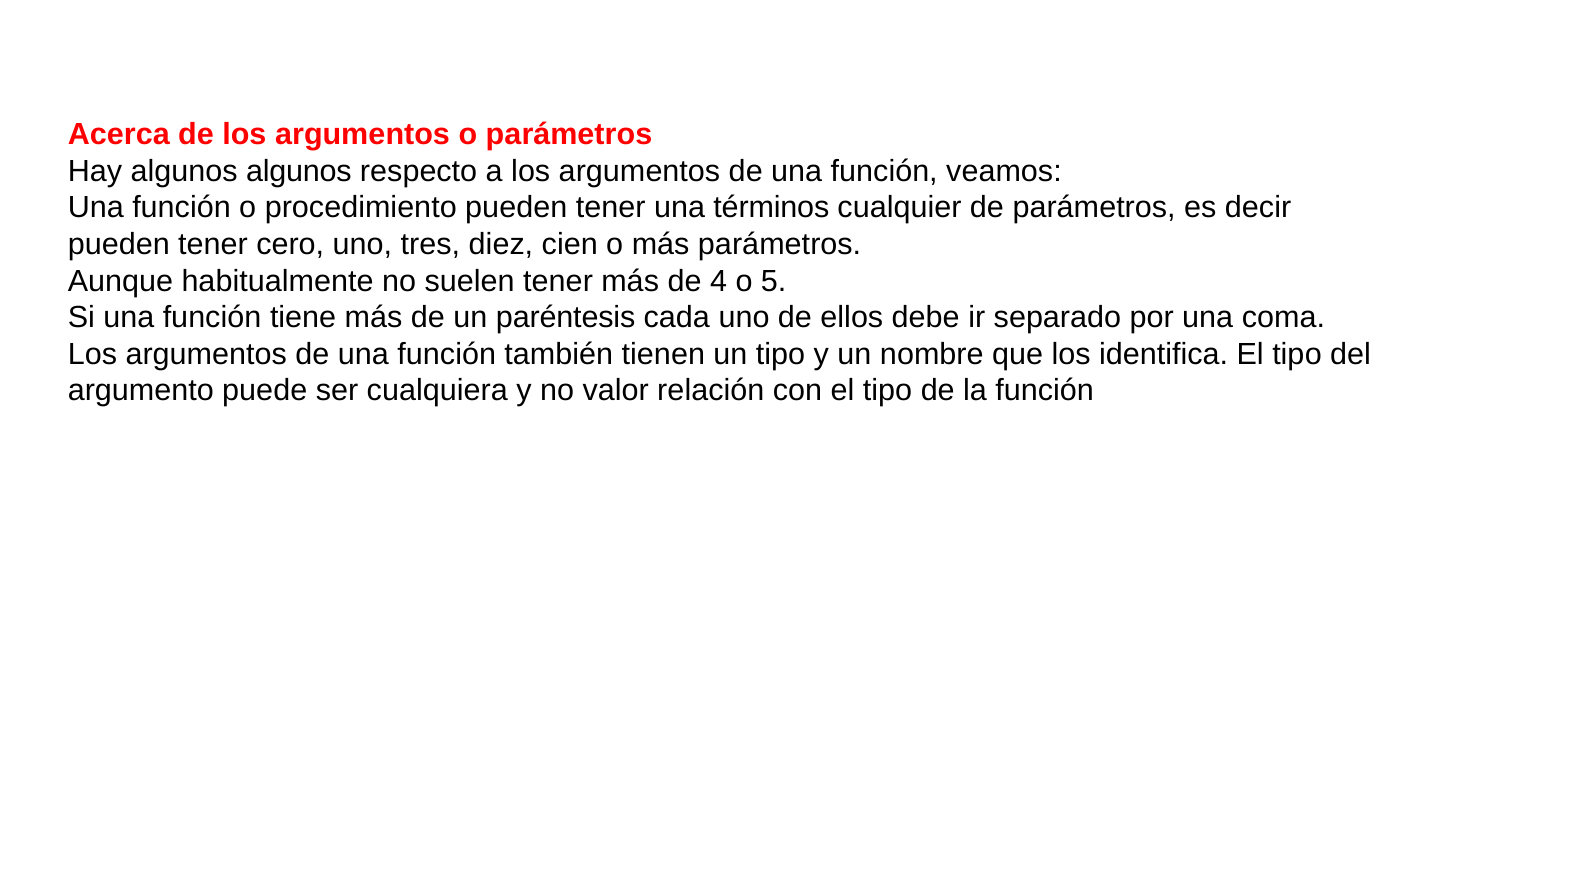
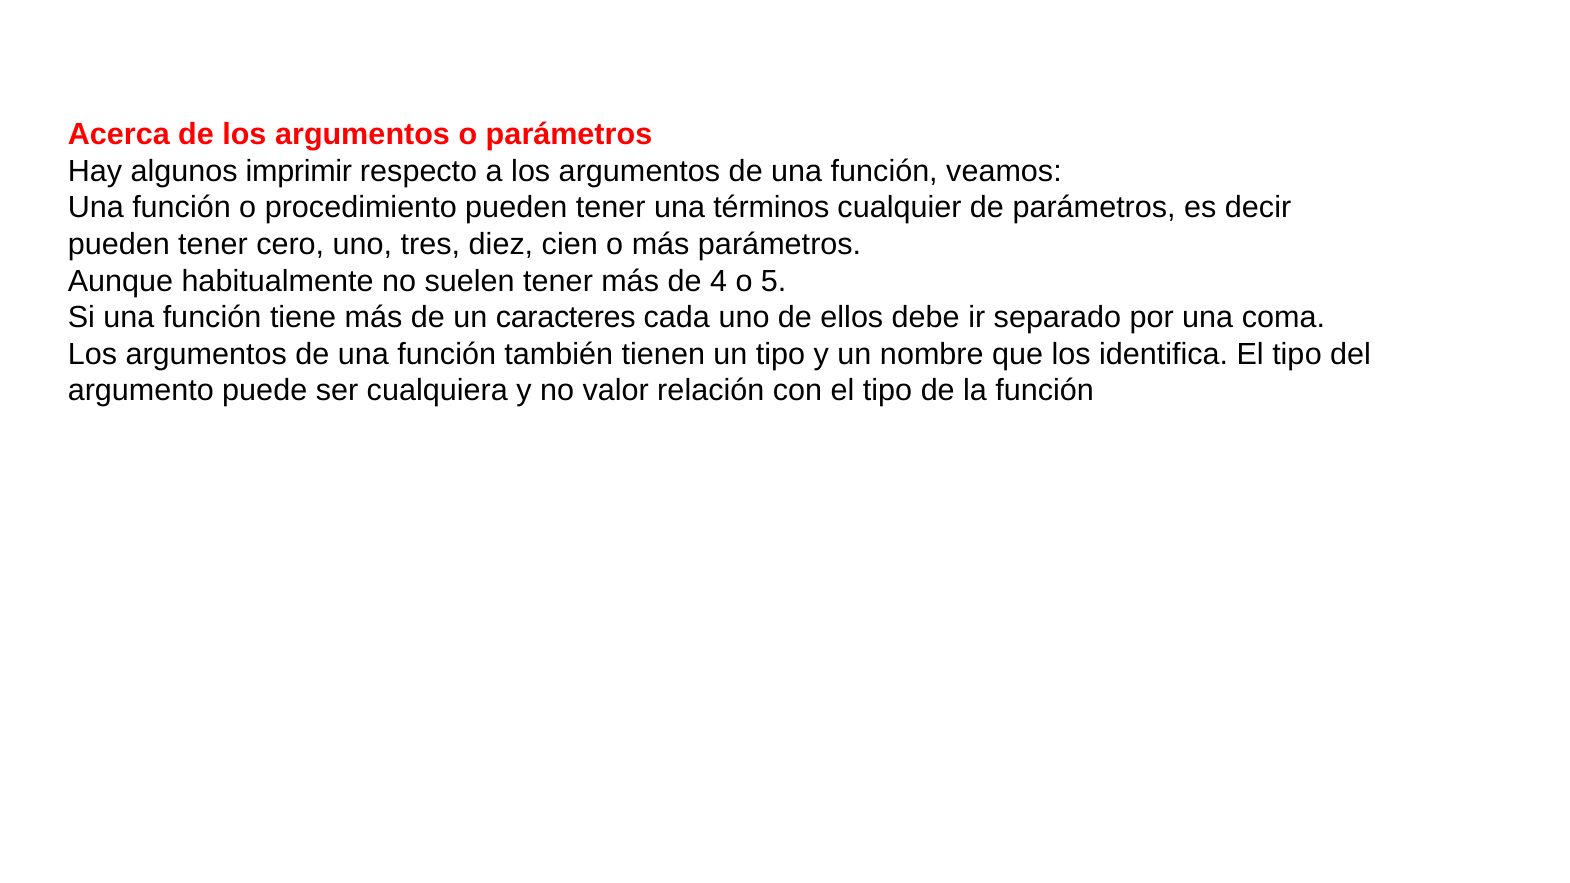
algunos algunos: algunos -> imprimir
paréntesis: paréntesis -> caracteres
